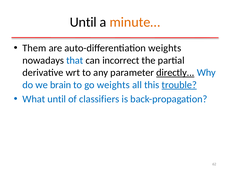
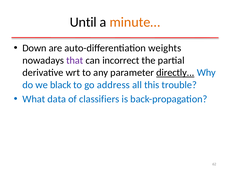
Them: Them -> Down
that colour: blue -> purple
brain: brain -> black
go weights: weights -> address
trouble underline: present -> none
What until: until -> data
